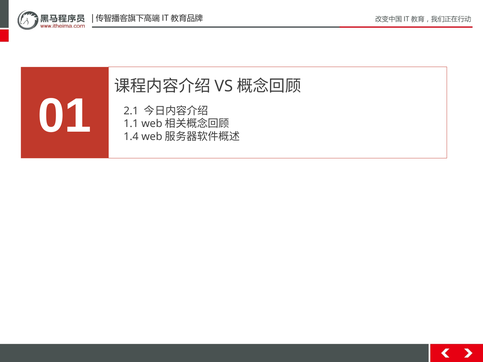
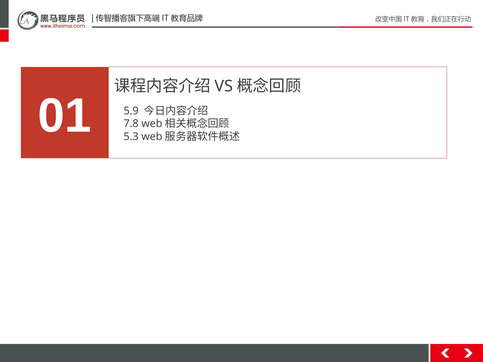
2.1: 2.1 -> 5.9
1.1: 1.1 -> 7.8
1.4: 1.4 -> 5.3
